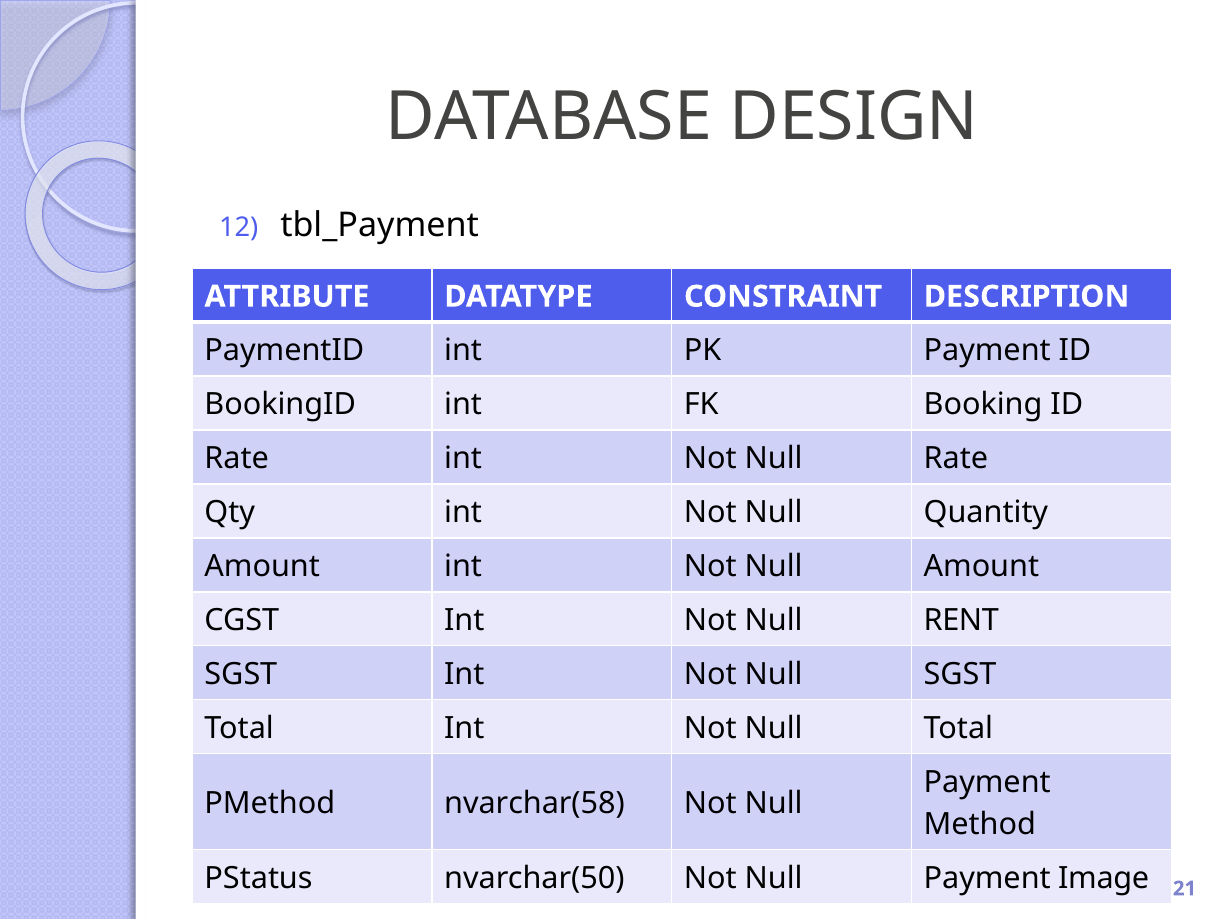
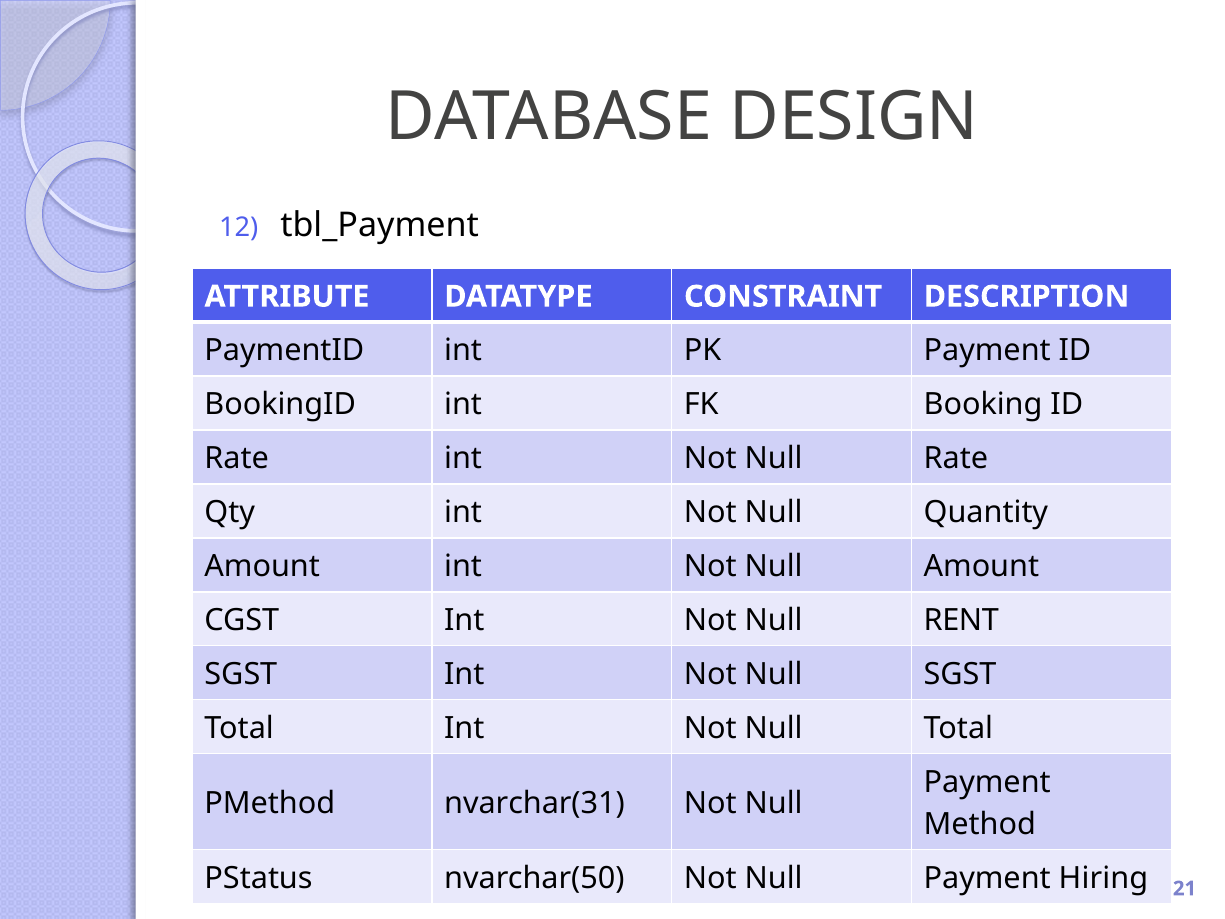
nvarchar(58: nvarchar(58 -> nvarchar(31
Image: Image -> Hiring
